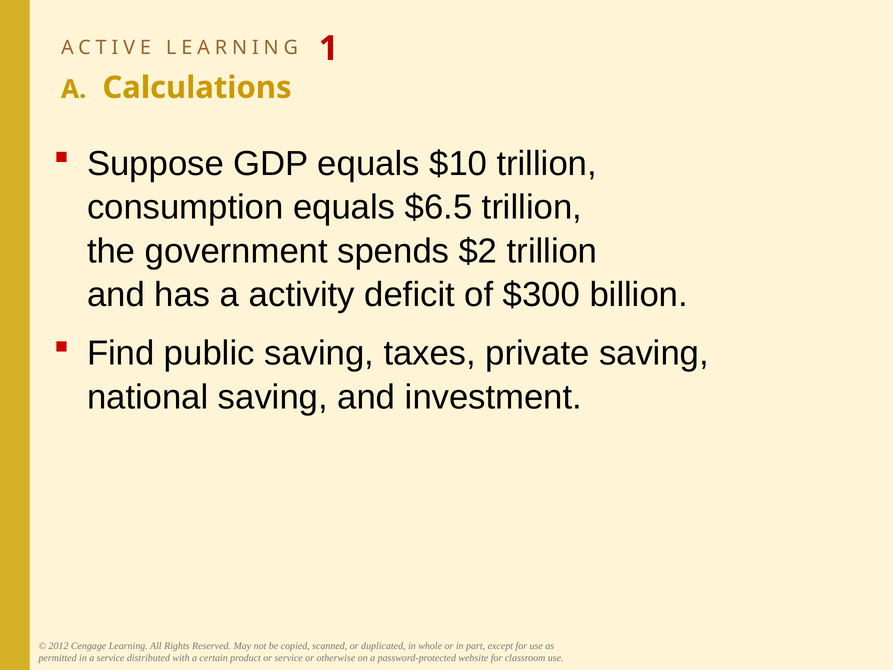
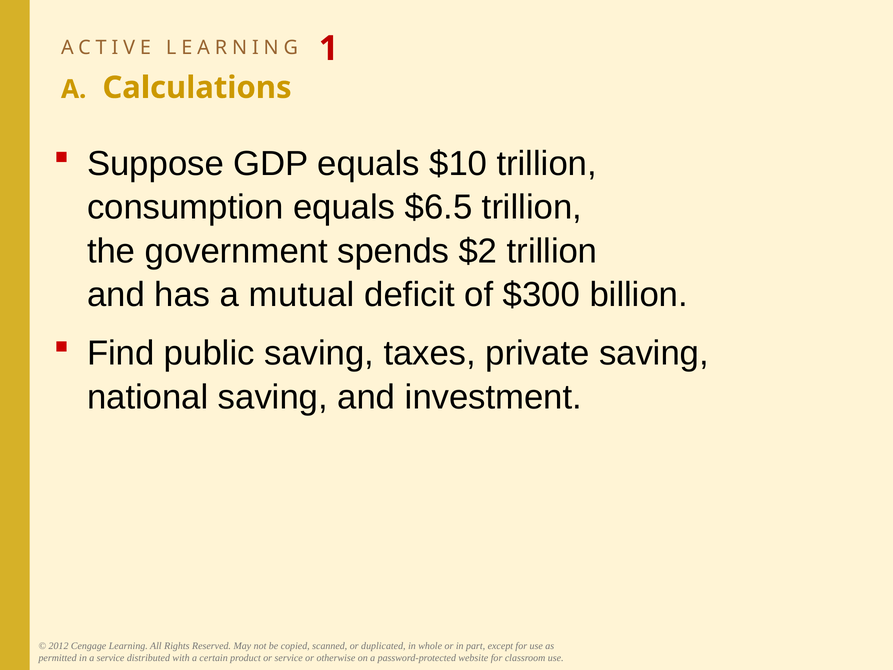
activity: activity -> mutual
